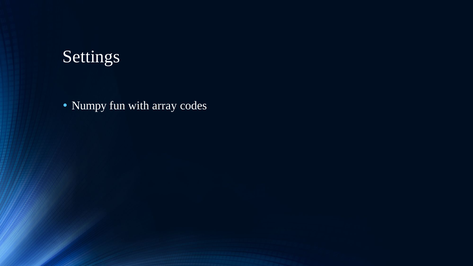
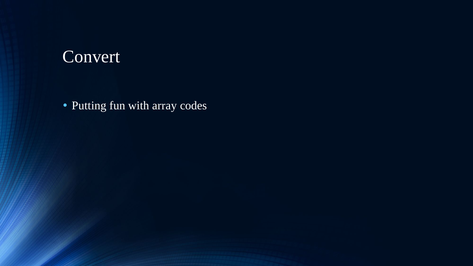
Settings: Settings -> Convert
Numpy: Numpy -> Putting
